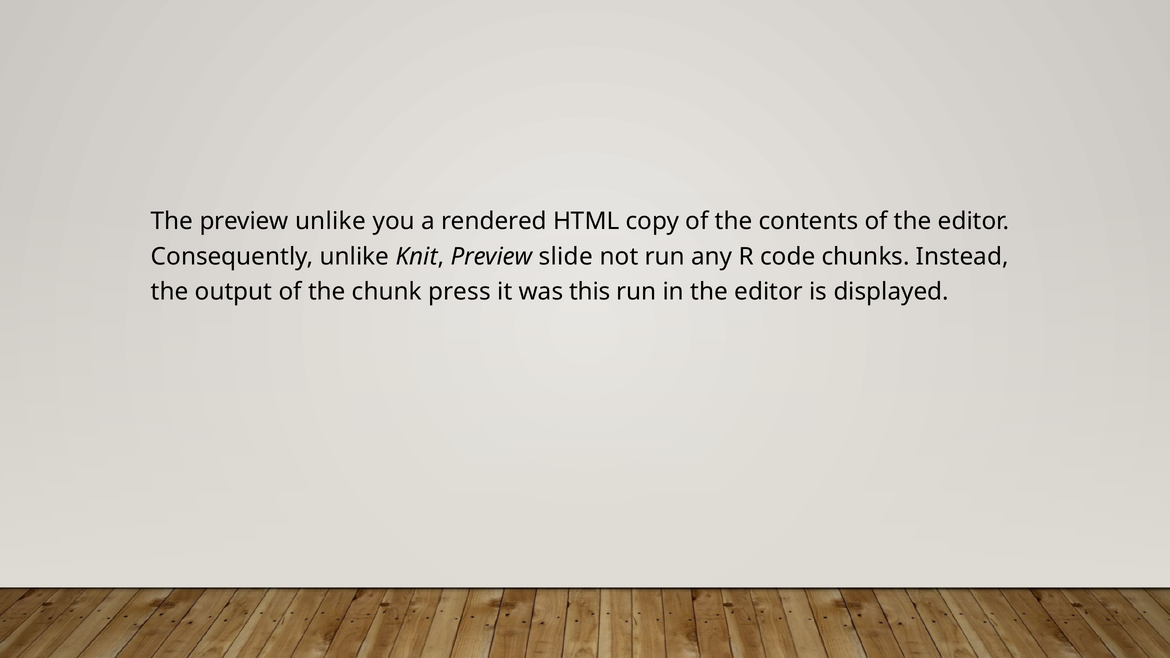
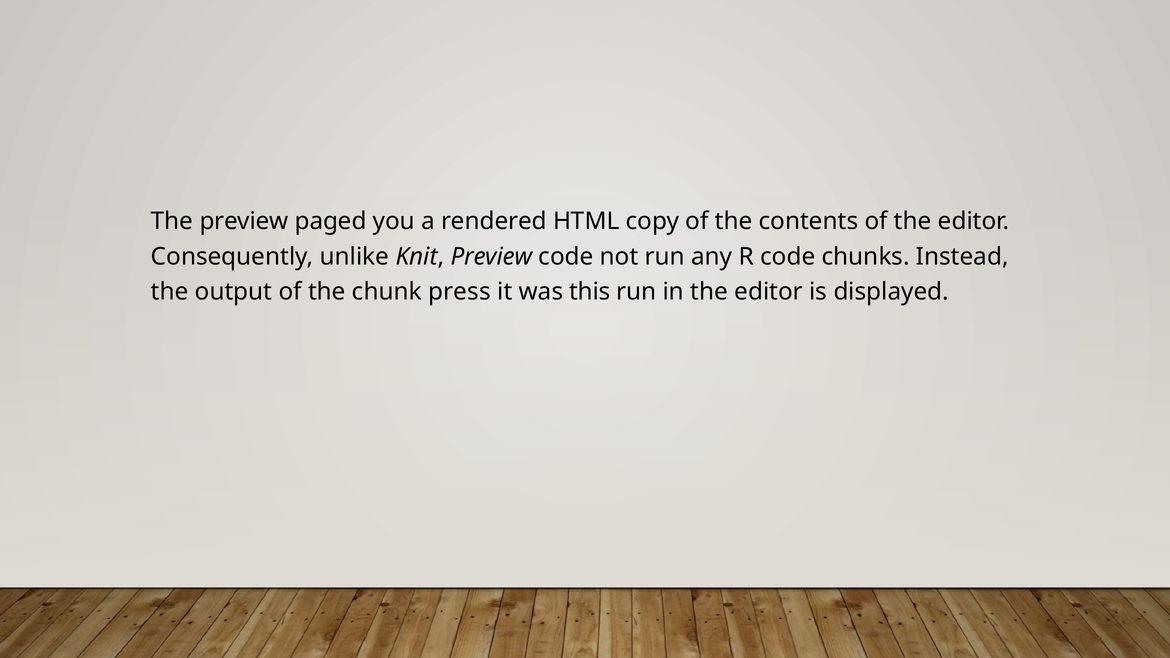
preview unlike: unlike -> paged
Preview slide: slide -> code
